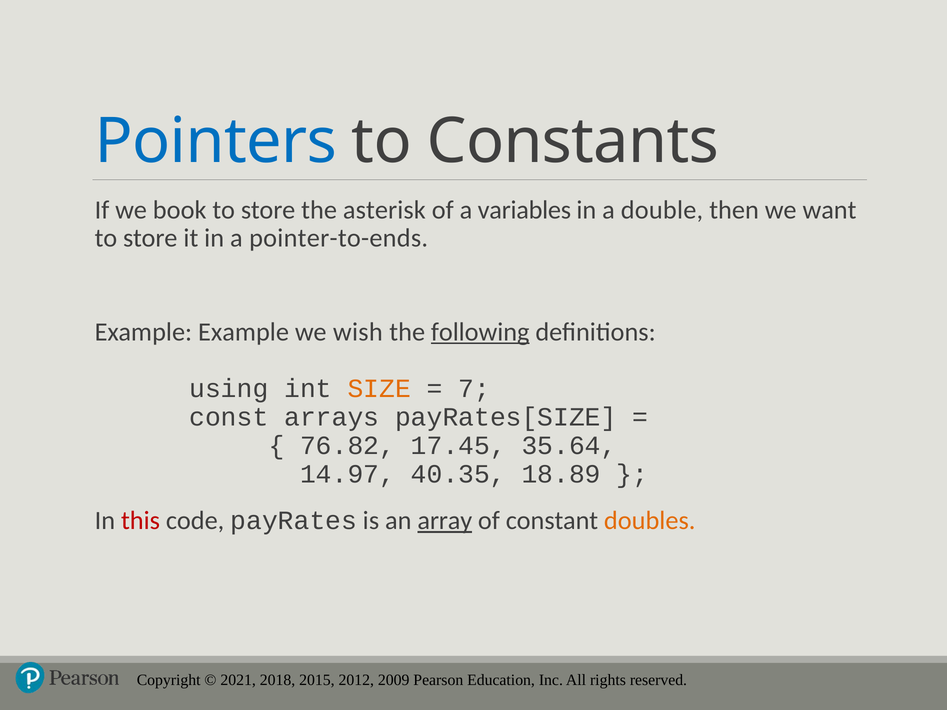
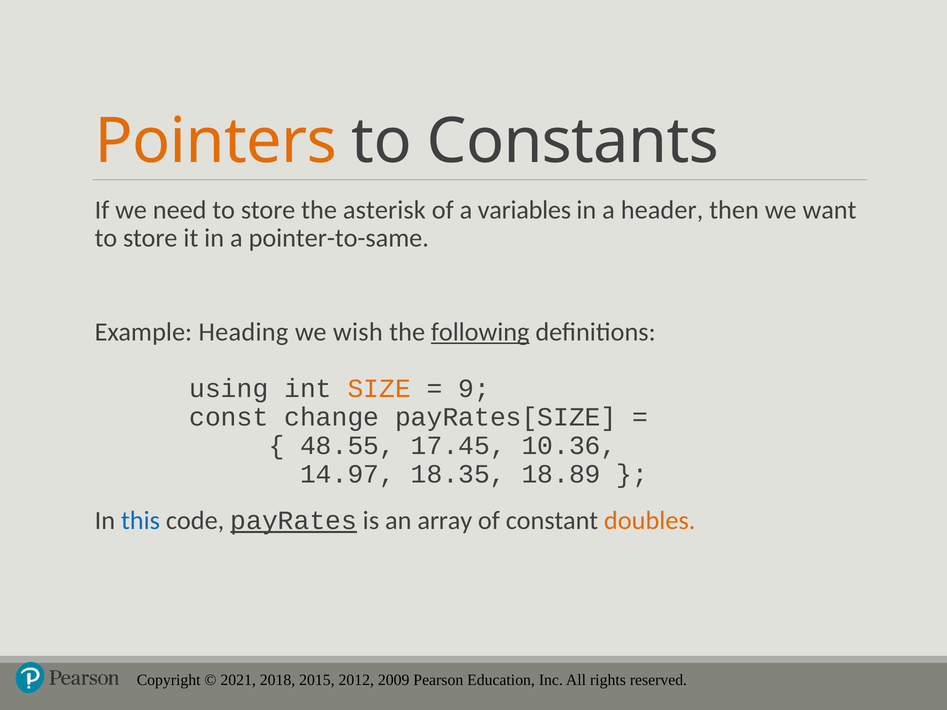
Pointers colour: blue -> orange
book: book -> need
double: double -> header
pointer-to-ends: pointer-to-ends -> pointer-to-same
Example Example: Example -> Heading
7: 7 -> 9
arrays: arrays -> change
76.82: 76.82 -> 48.55
35.64: 35.64 -> 10.36
40.35: 40.35 -> 18.35
this colour: red -> blue
payRates underline: none -> present
array underline: present -> none
